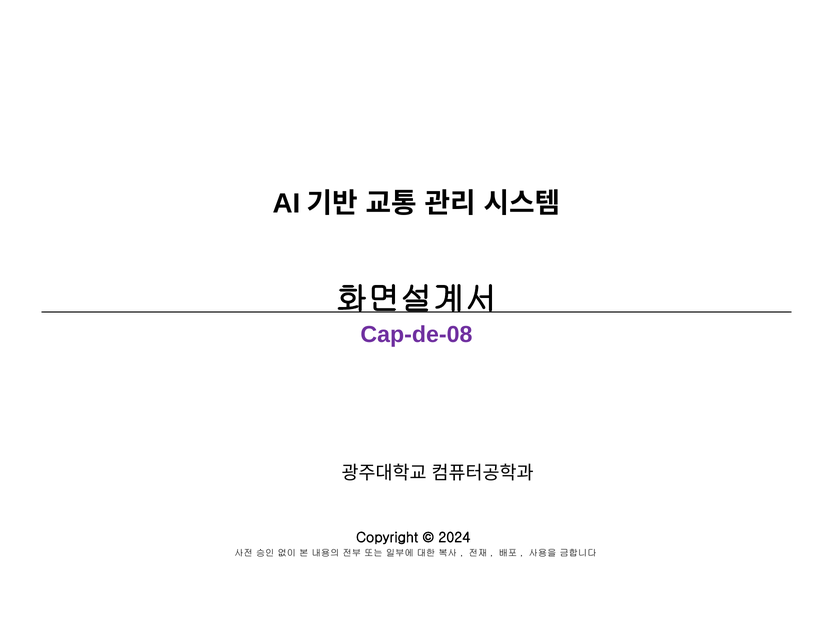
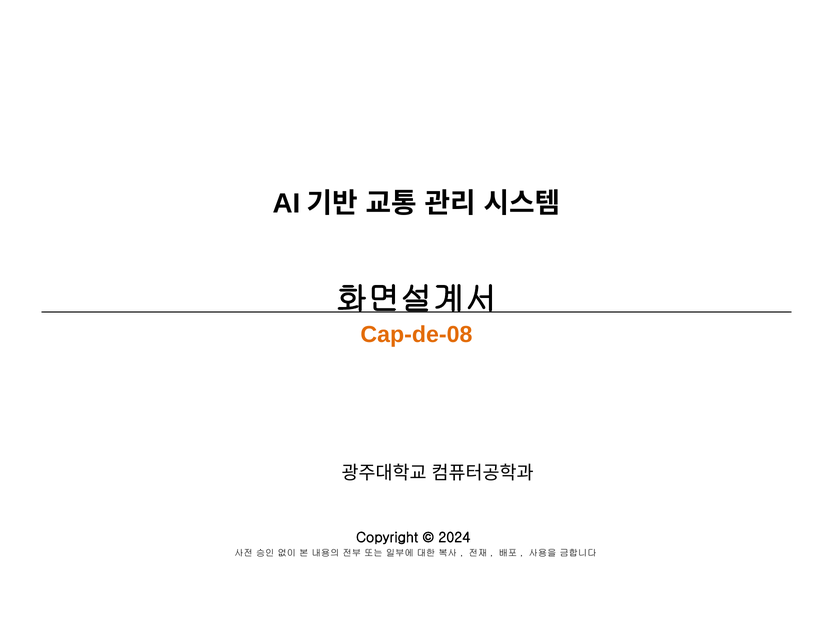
Cap-de-08 colour: purple -> orange
